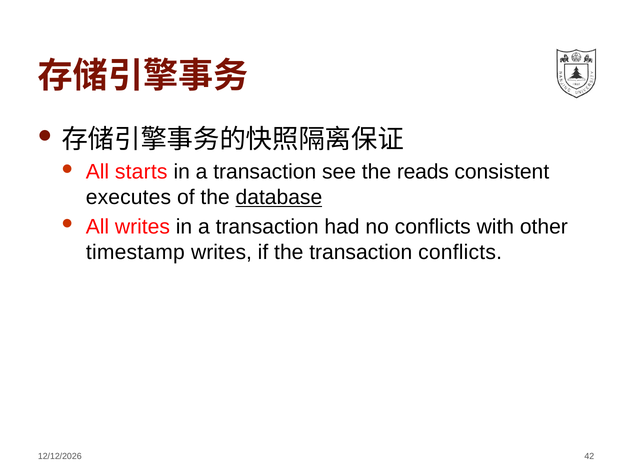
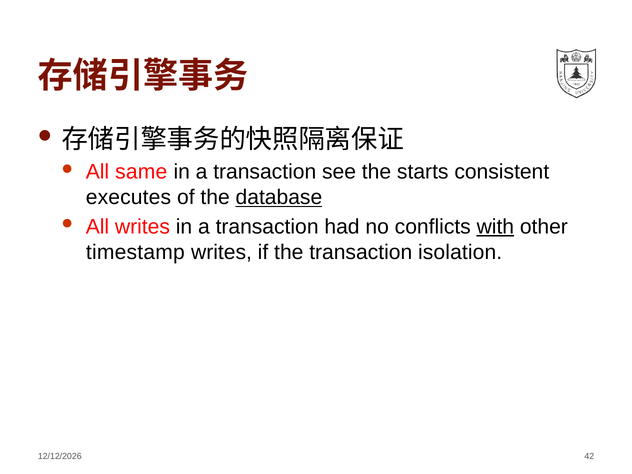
starts: starts -> same
reads: reads -> starts
with underline: none -> present
transaction conflicts: conflicts -> isolation
